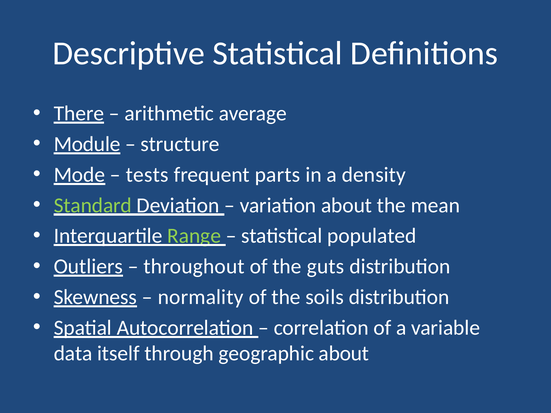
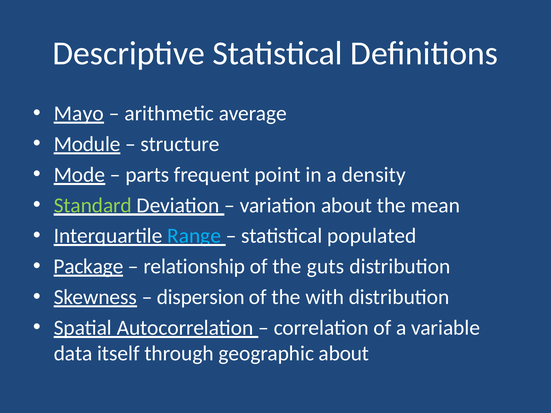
There: There -> Mayo
tests: tests -> parts
parts: parts -> point
Range colour: light green -> light blue
Outliers: Outliers -> Package
throughout: throughout -> relationship
normality: normality -> dispersion
soils: soils -> with
